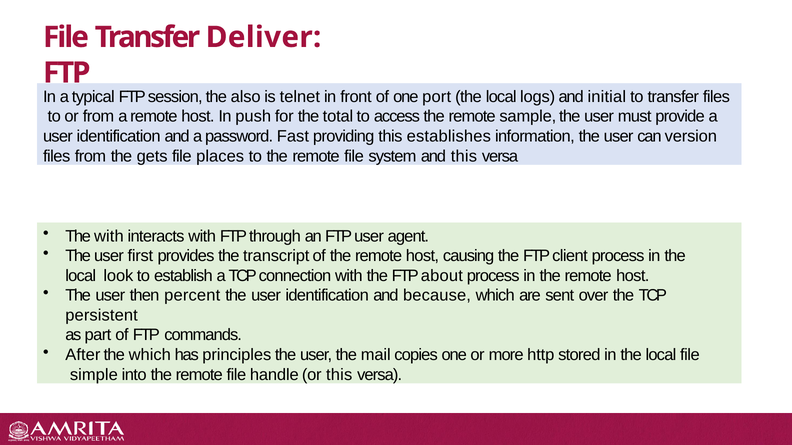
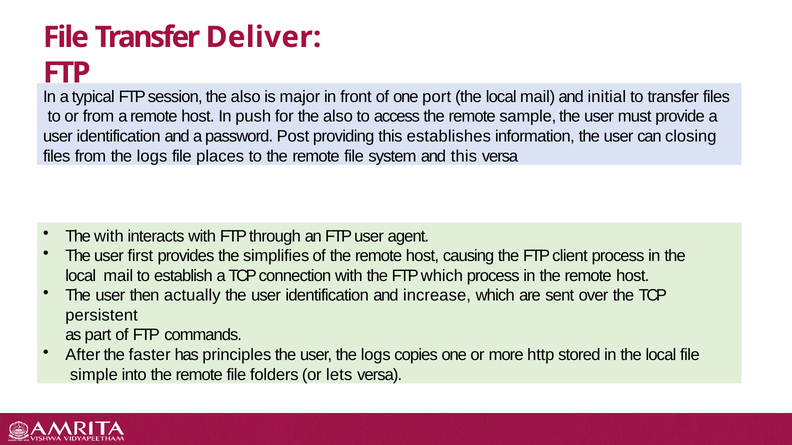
telnet: telnet -> major
logs at (538, 97): logs -> mail
for the total: total -> also
Fast: Fast -> Post
version: version -> closing
from the gets: gets -> logs
transcript: transcript -> simplifies
look at (118, 276): look -> mail
FTP about: about -> which
percent: percent -> actually
because: because -> increase
the which: which -> faster
user the mail: mail -> logs
handle: handle -> folders
or this: this -> lets
